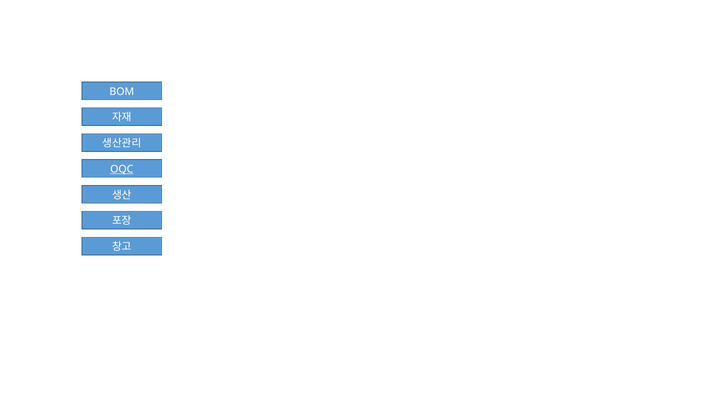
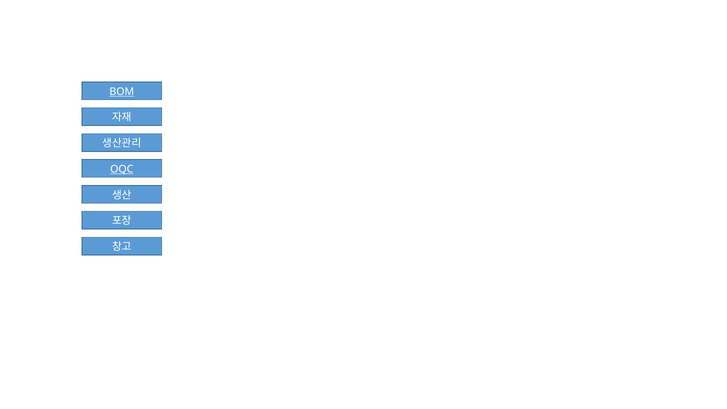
BOM underline: none -> present
